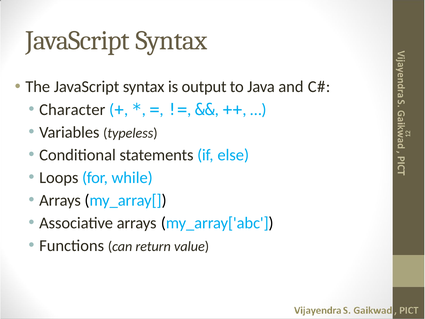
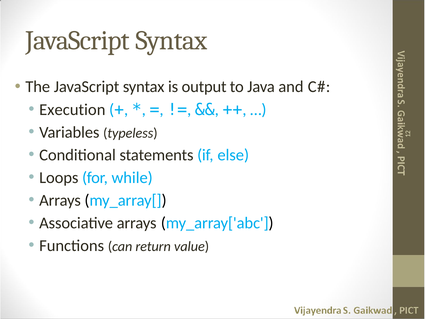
Character: Character -> Execution
